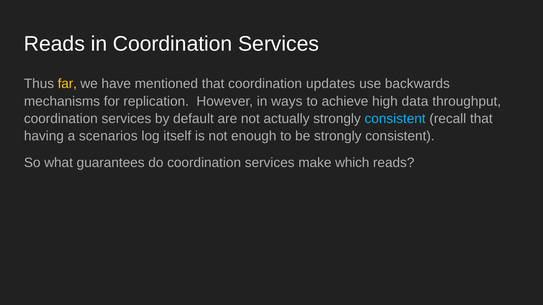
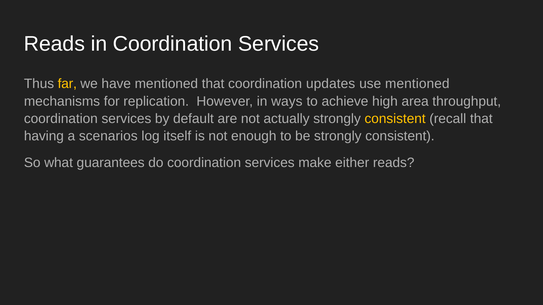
use backwards: backwards -> mentioned
data: data -> area
consistent at (395, 119) colour: light blue -> yellow
which: which -> either
